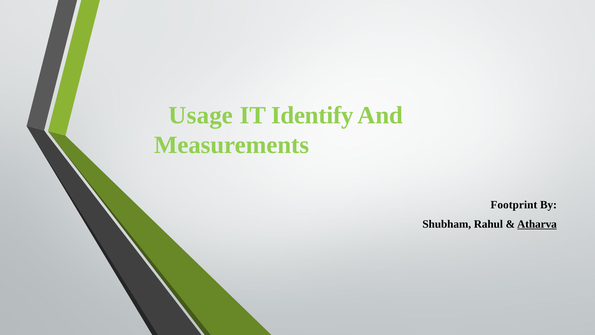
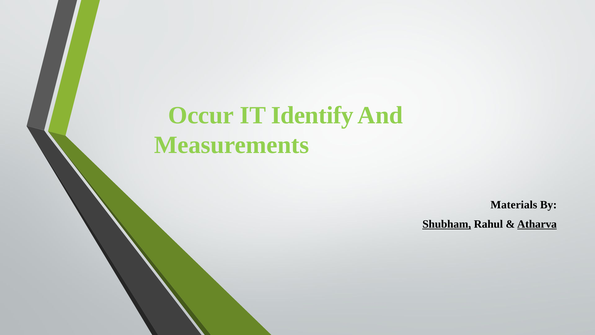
Usage: Usage -> Occur
Footprint: Footprint -> Materials
Shubham underline: none -> present
